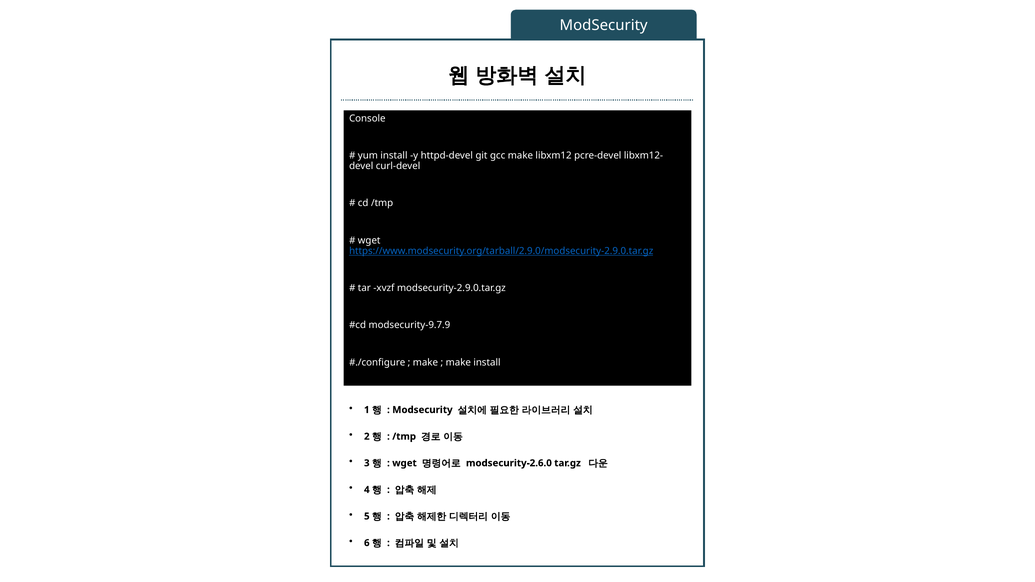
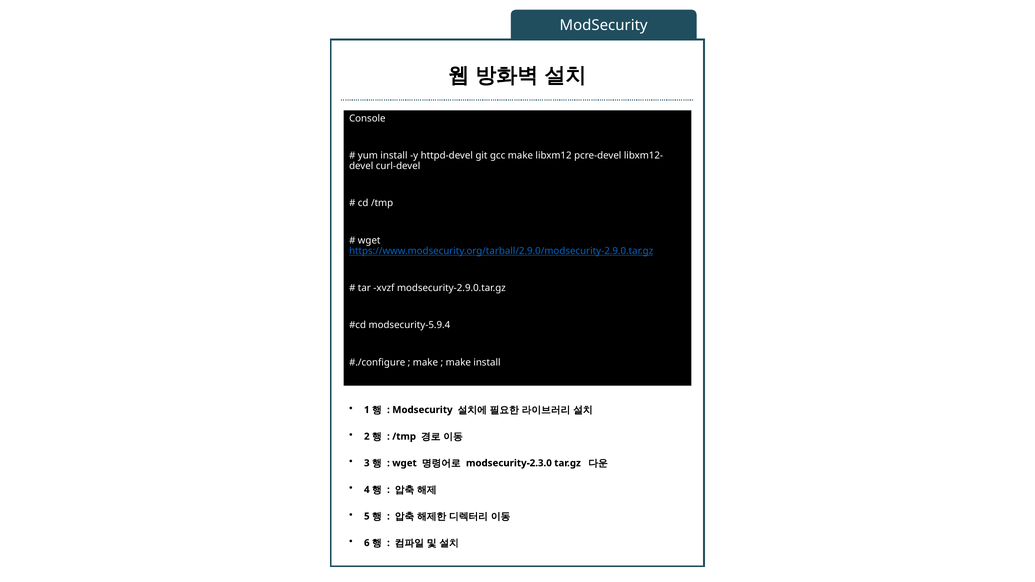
modsecurity-9.7.9: modsecurity-9.7.9 -> modsecurity-5.9.4
modsecurity-2.6.0: modsecurity-2.6.0 -> modsecurity-2.3.0
